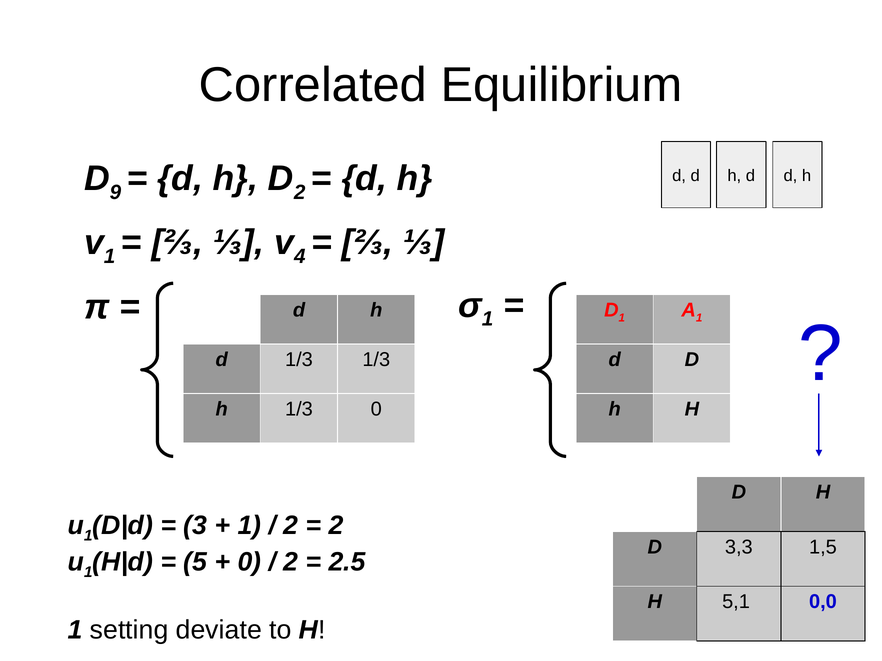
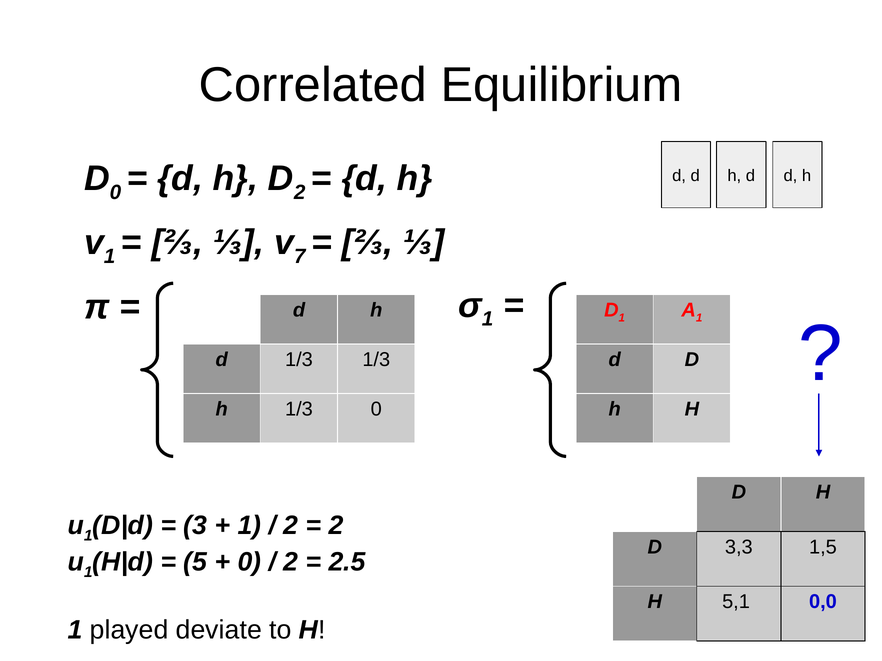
D 9: 9 -> 0
4: 4 -> 7
setting: setting -> played
